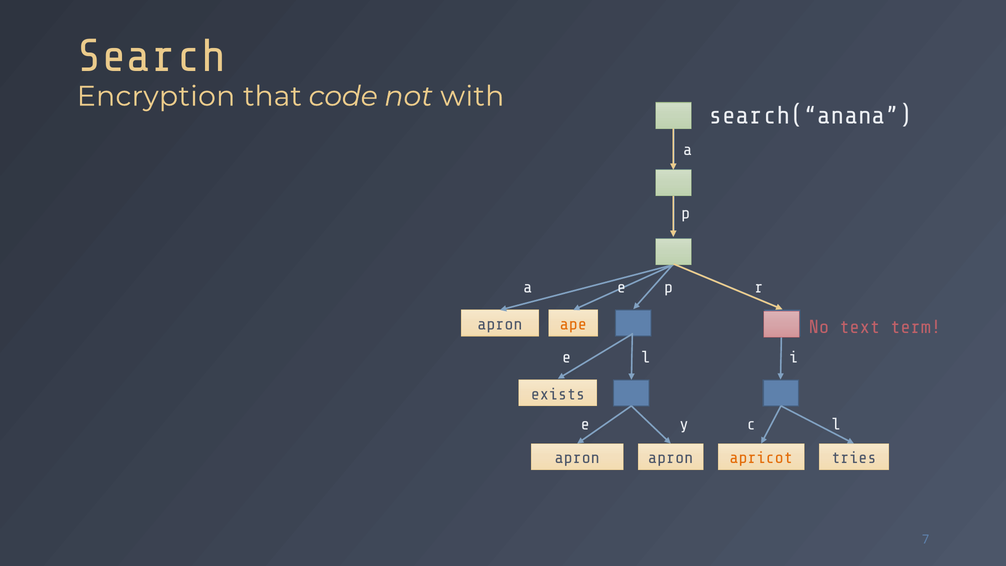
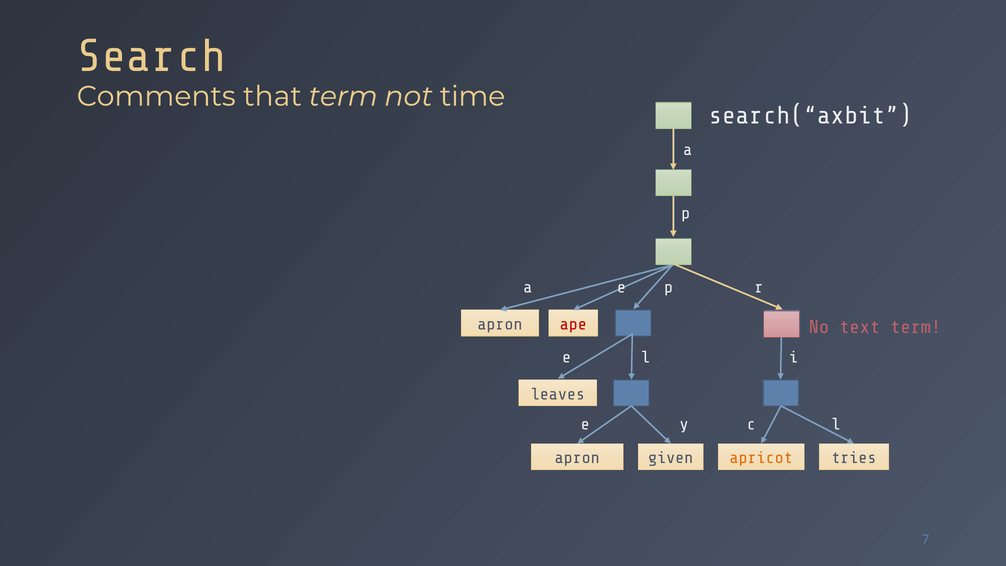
Encryption: Encryption -> Comments
that code: code -> term
with: with -> time
search(“anana: search(“anana -> search(“axbit
ape colour: orange -> red
exists: exists -> leaves
apron at (671, 458): apron -> given
